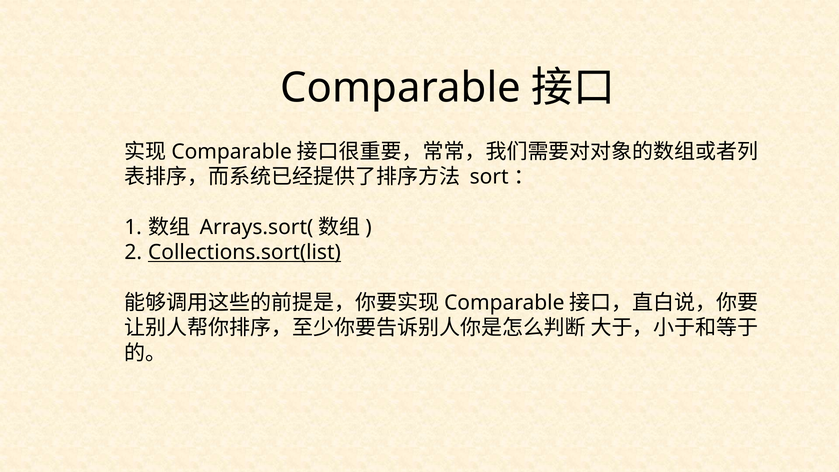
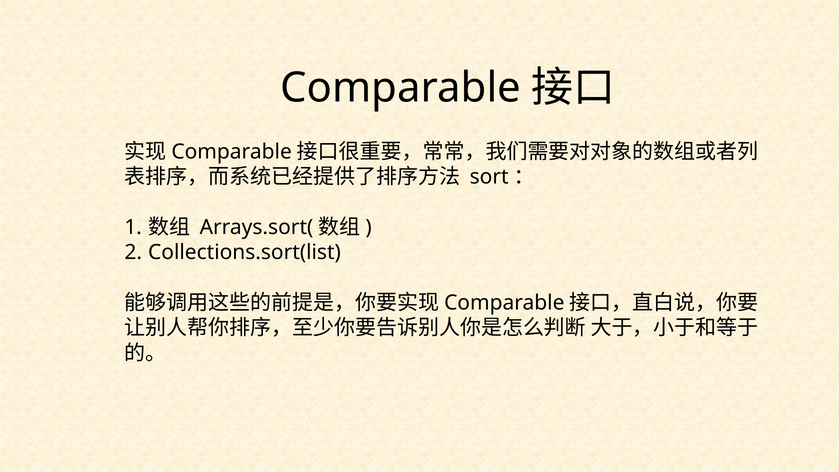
Collections.sort(list underline: present -> none
